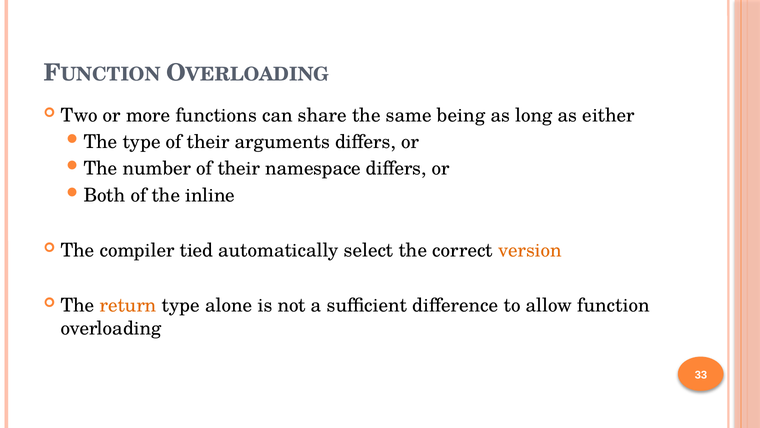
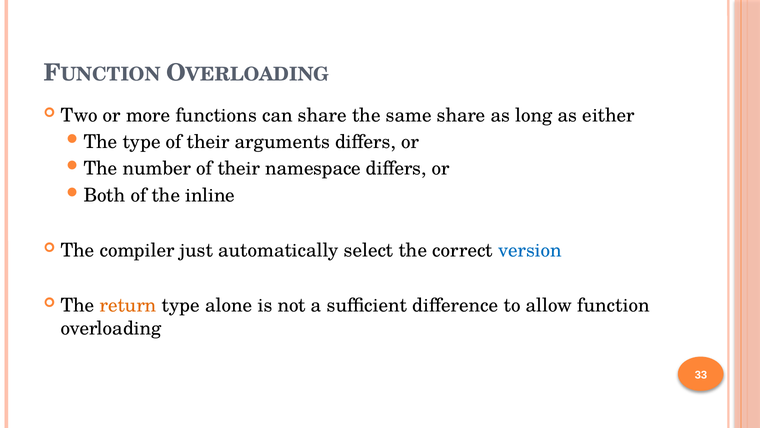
same being: being -> share
tied: tied -> just
version colour: orange -> blue
